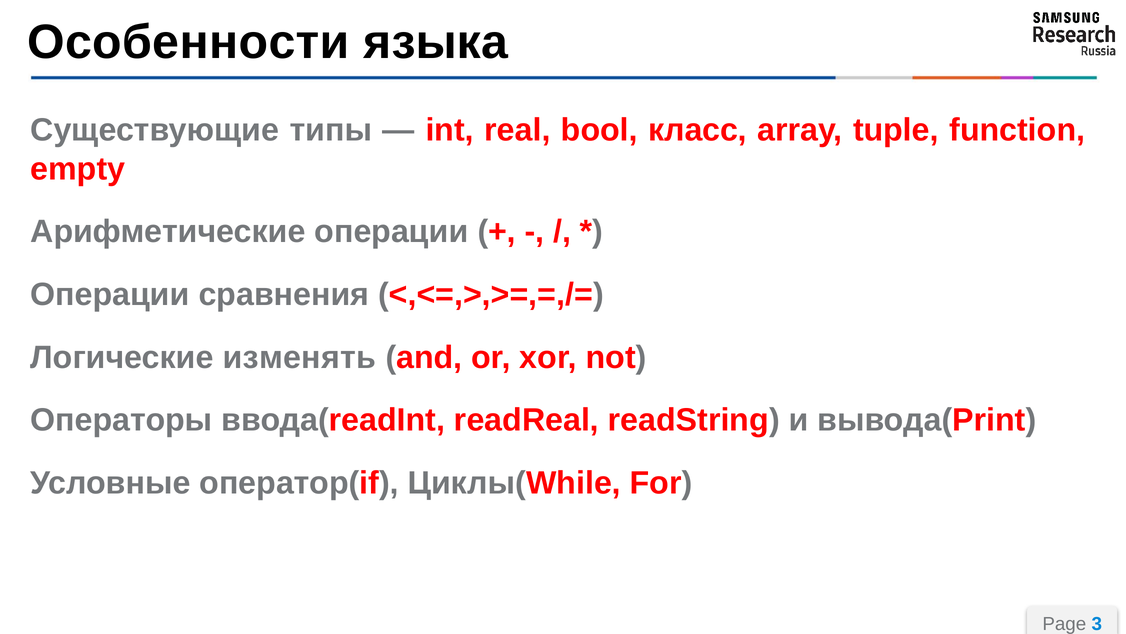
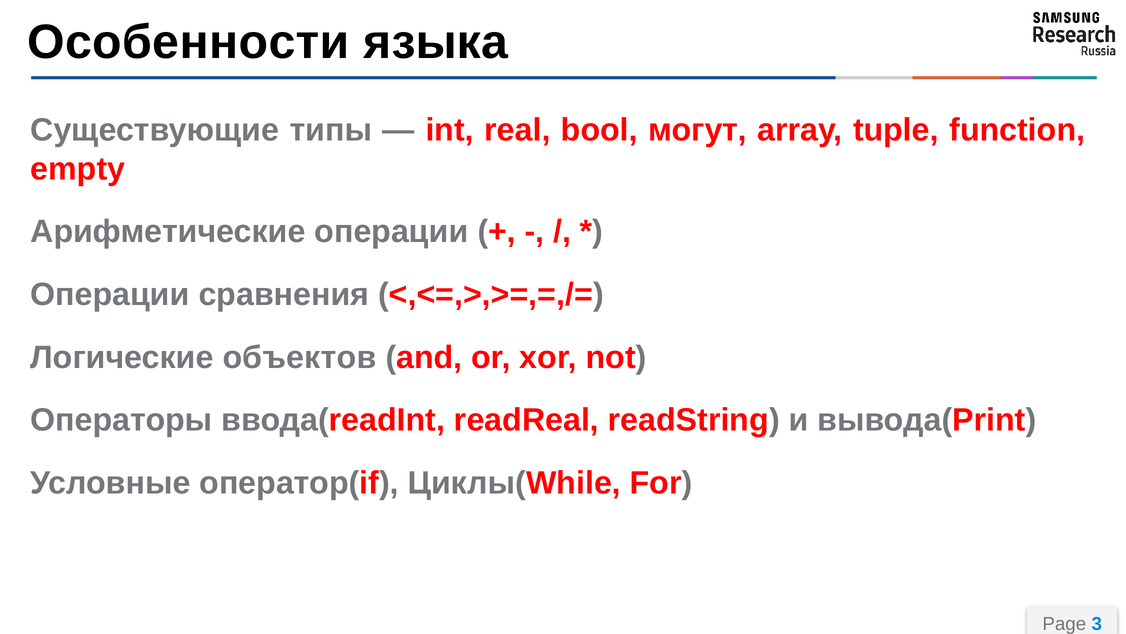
класс: класс -> могут
изменять: изменять -> объектов
